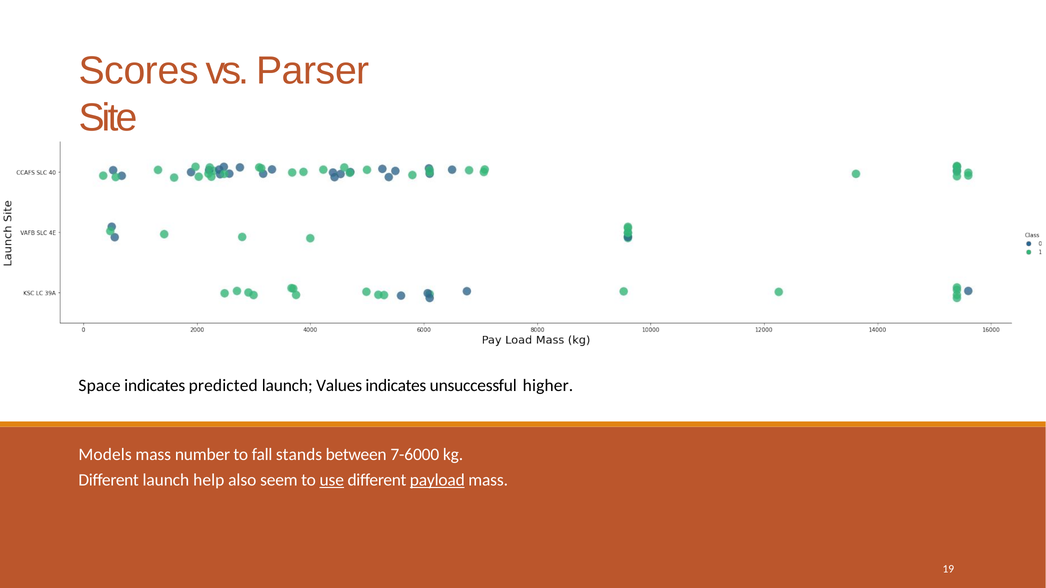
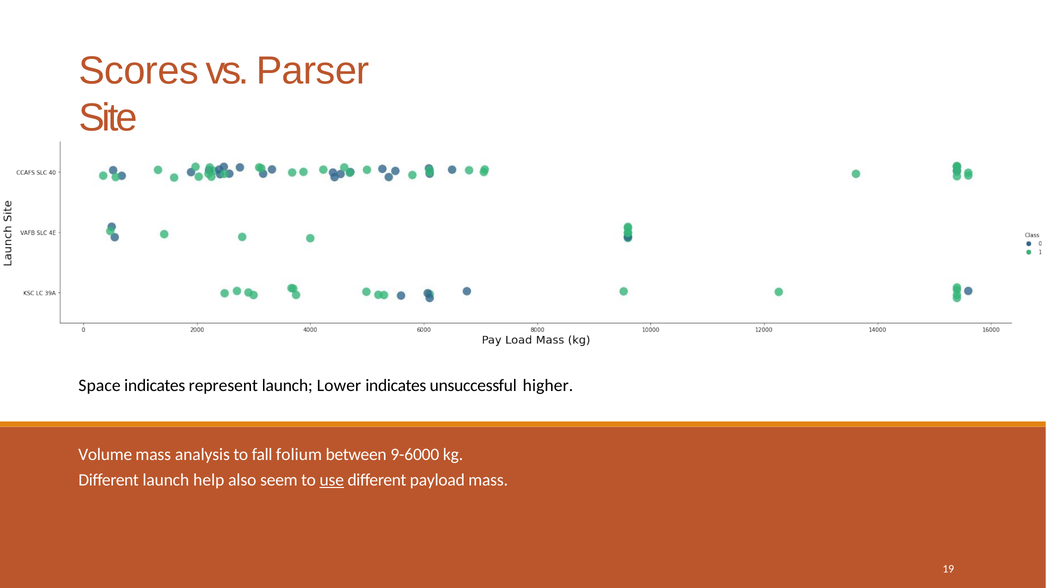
predicted: predicted -> represent
Values: Values -> Lower
Models: Models -> Volume
number: number -> analysis
stands: stands -> folium
7-6000: 7-6000 -> 9-6000
payload underline: present -> none
